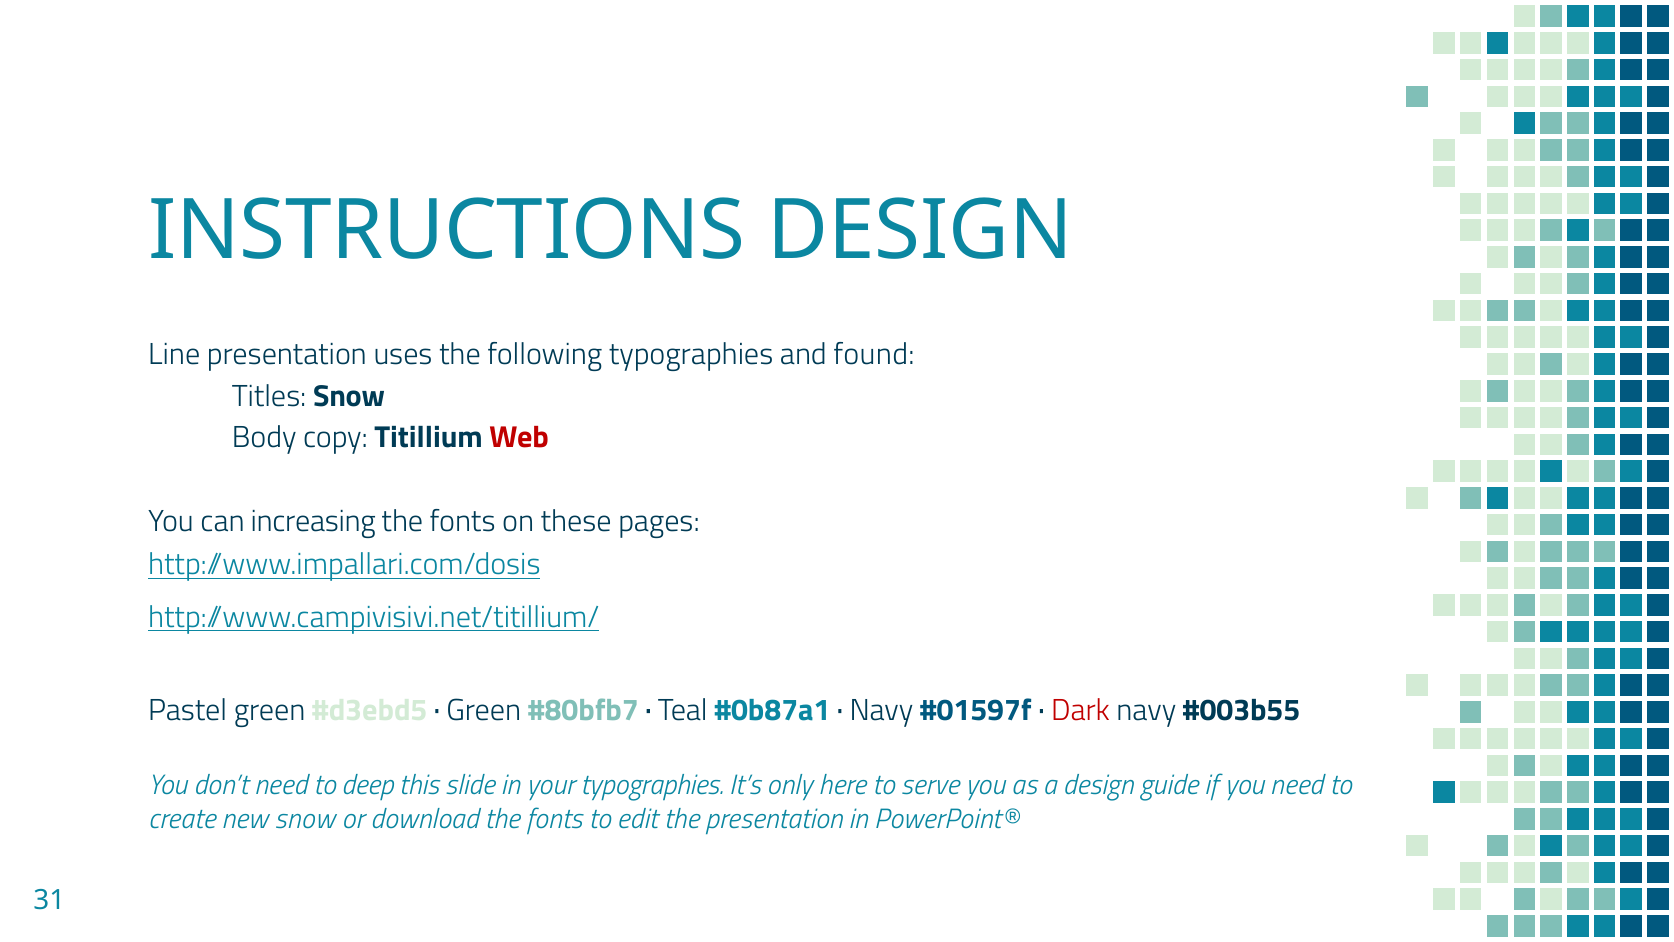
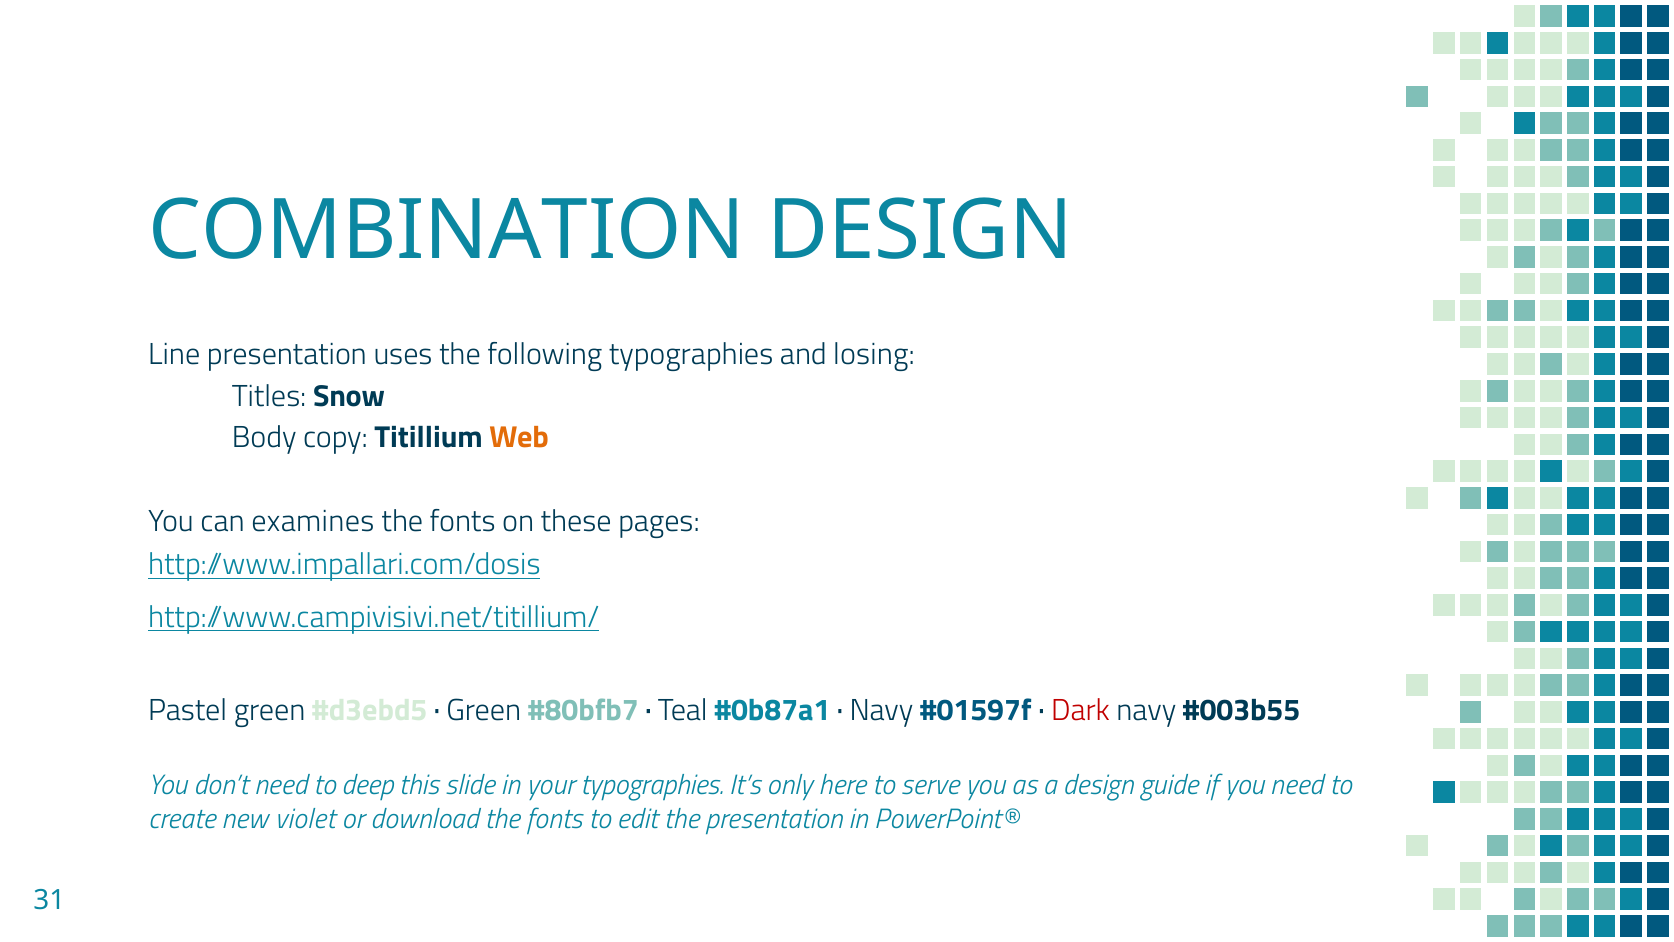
INSTRUCTIONS: INSTRUCTIONS -> COMBINATION
found: found -> losing
Web colour: red -> orange
increasing: increasing -> examines
new snow: snow -> violet
